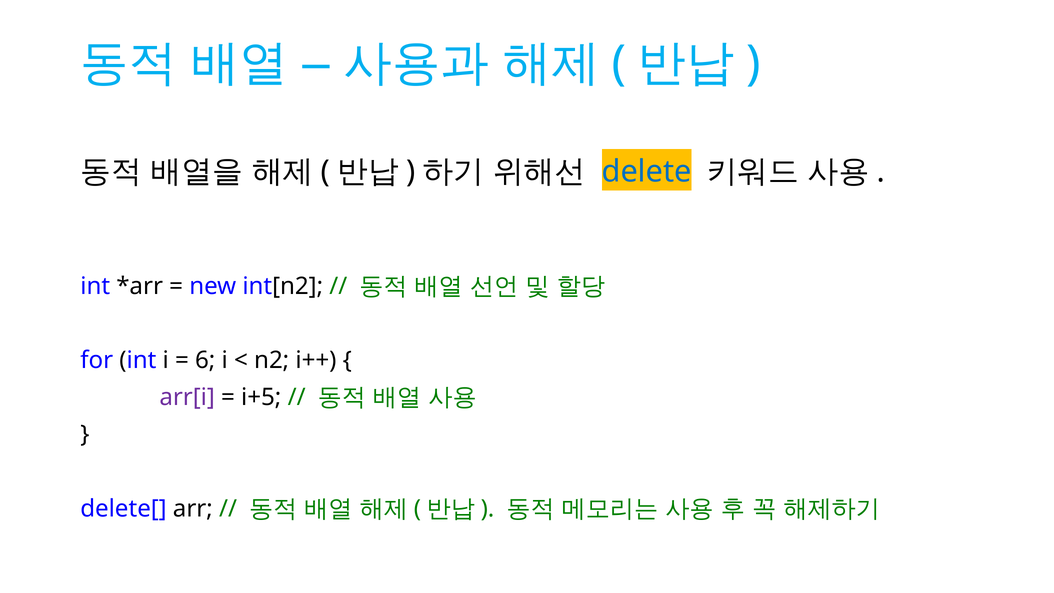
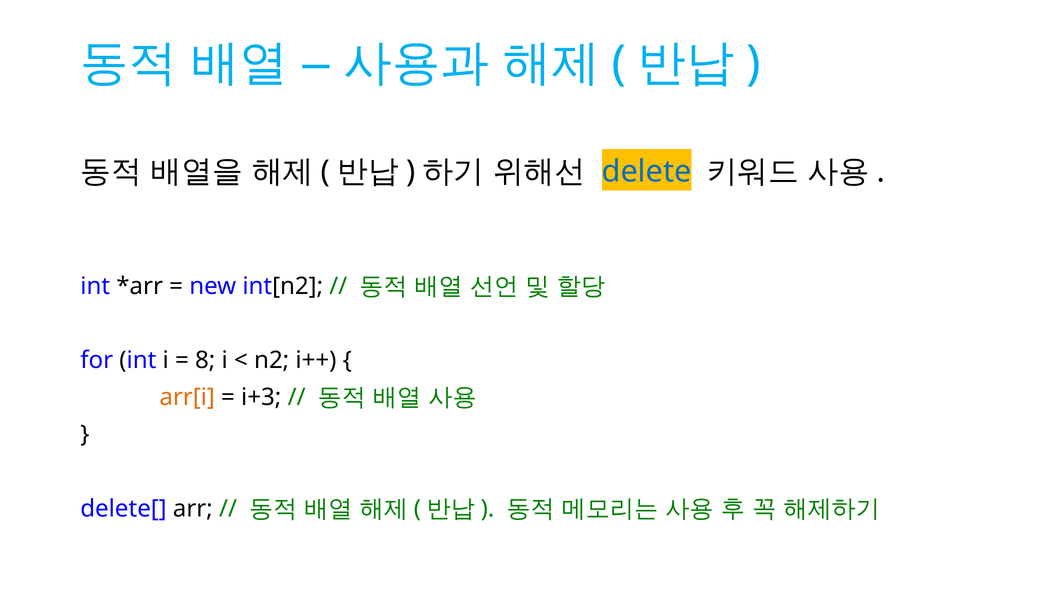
6: 6 -> 8
arr[i colour: purple -> orange
i+5: i+5 -> i+3
